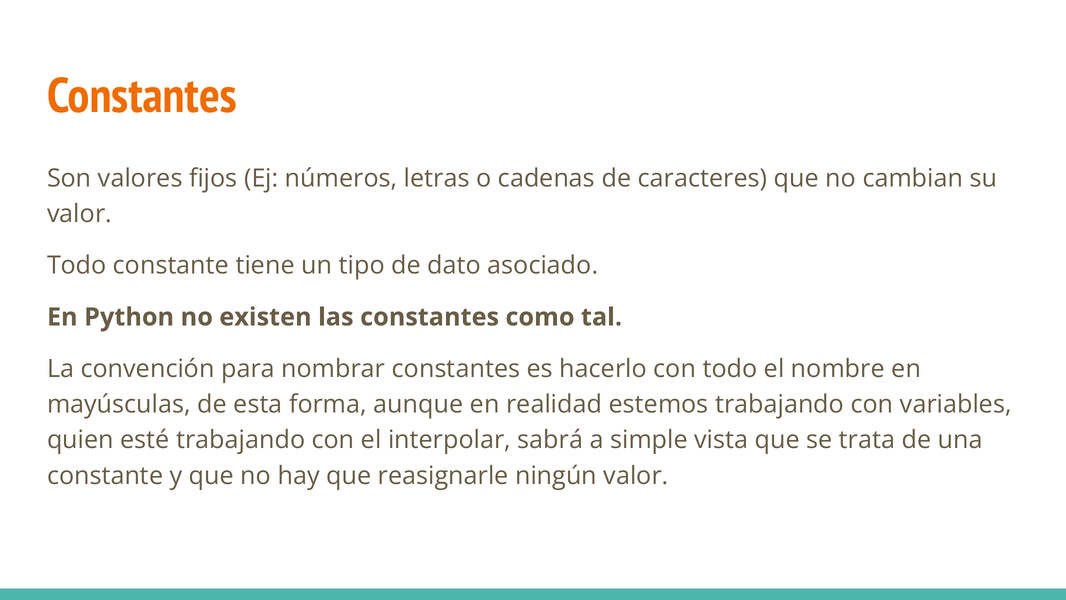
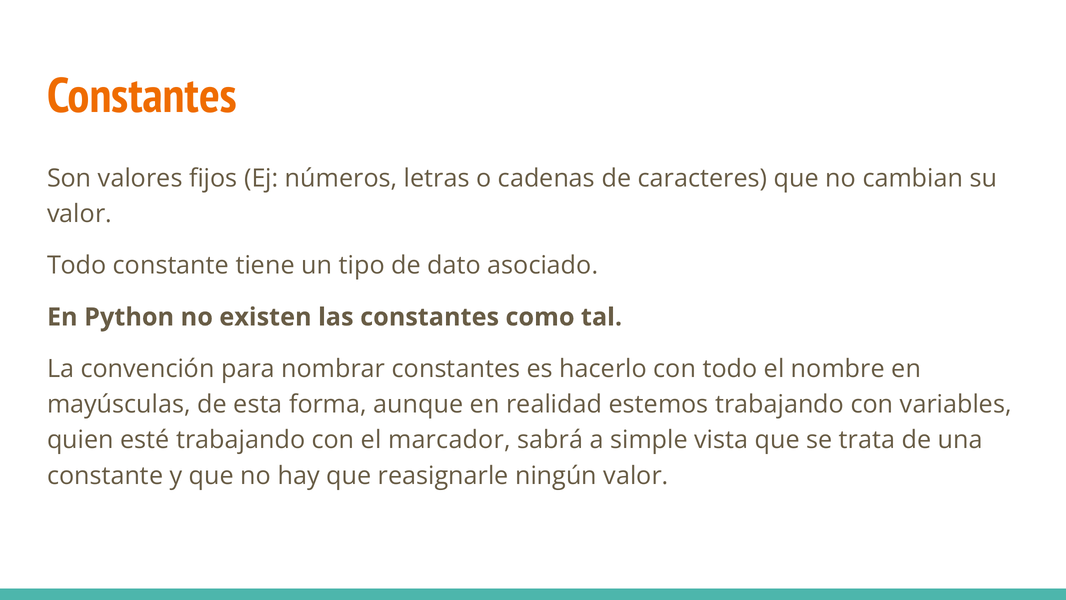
interpolar: interpolar -> marcador
